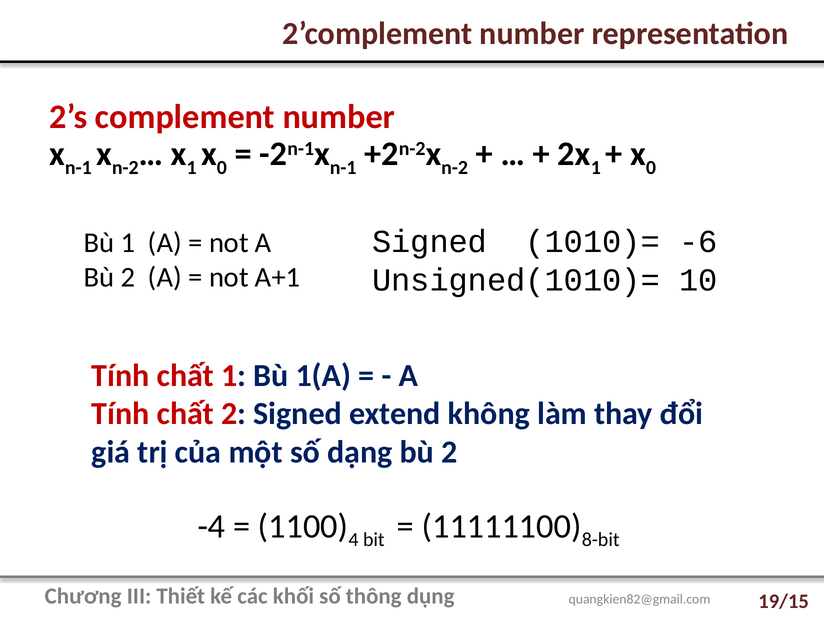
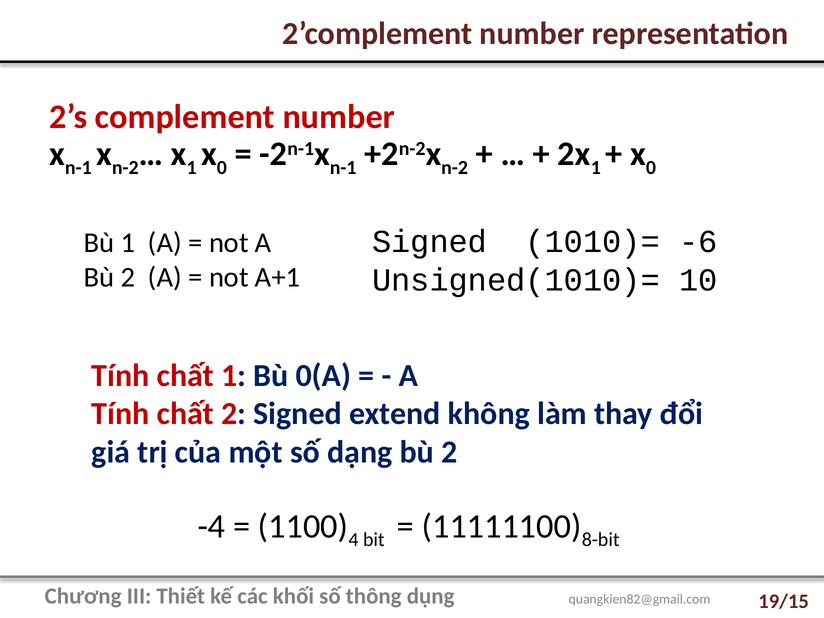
1(A: 1(A -> 0(A
